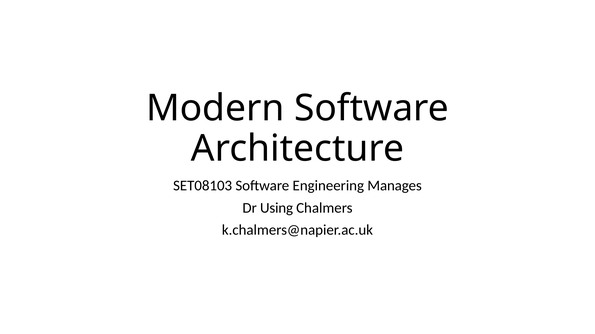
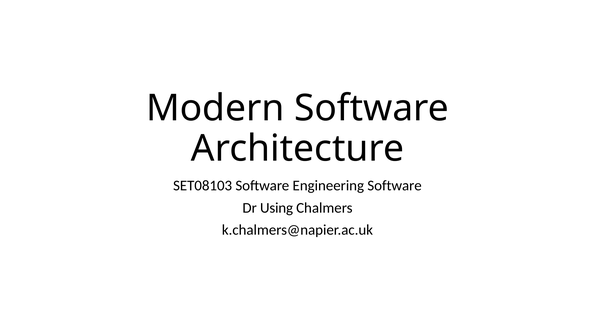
Engineering Manages: Manages -> Software
